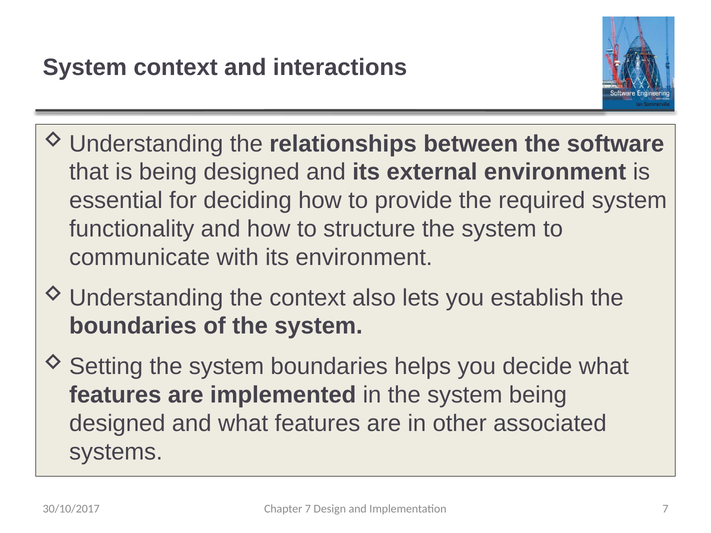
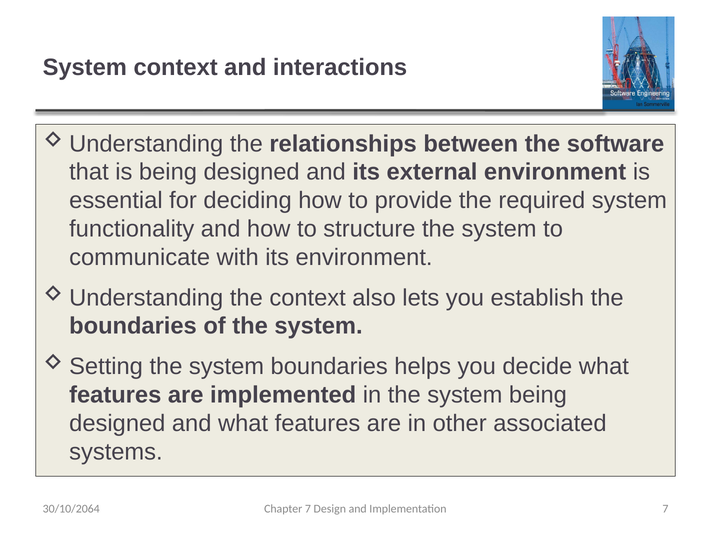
30/10/2017: 30/10/2017 -> 30/10/2064
